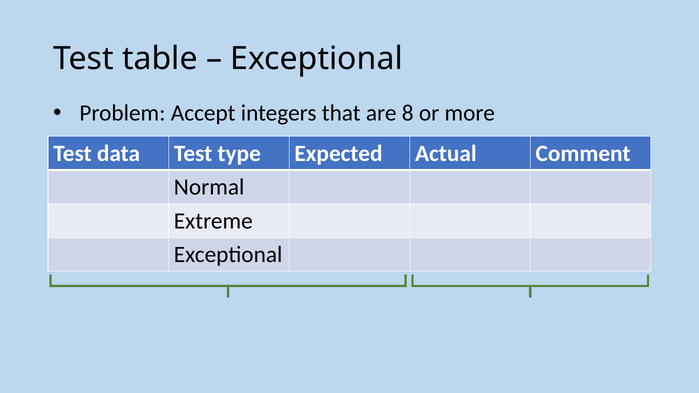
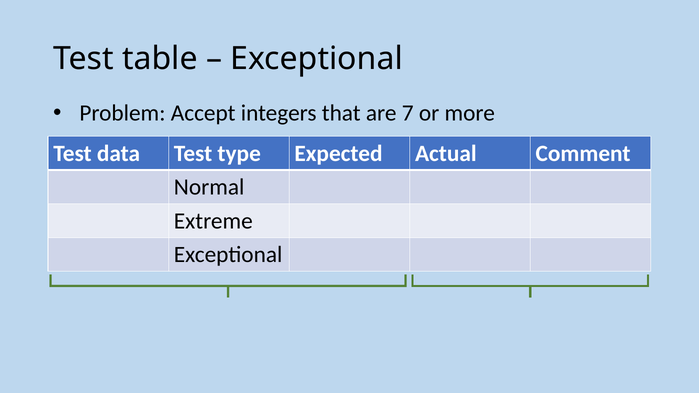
8: 8 -> 7
